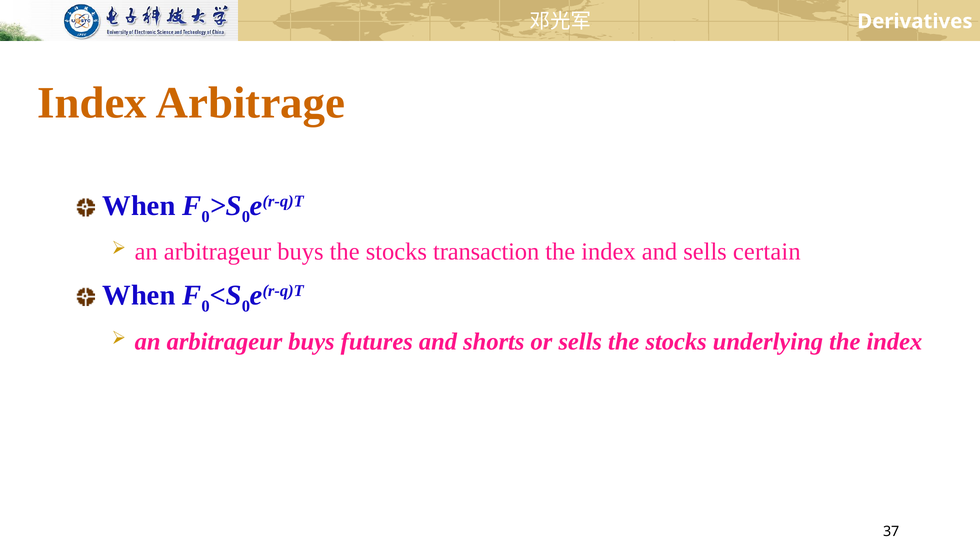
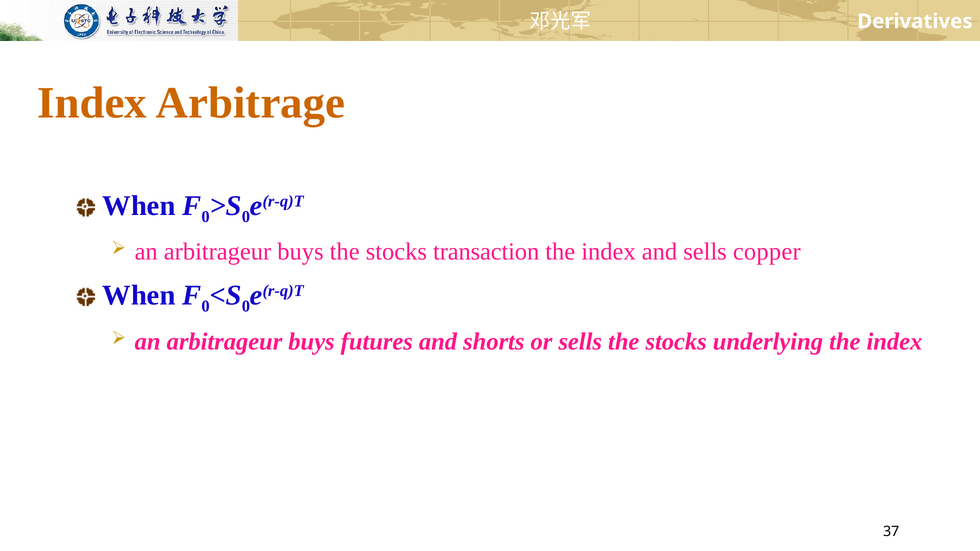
certain: certain -> copper
